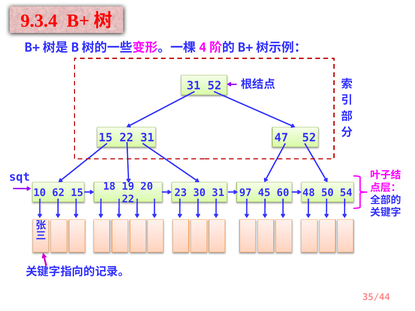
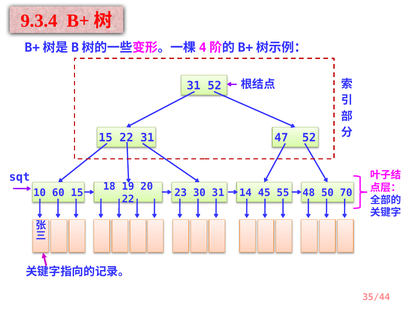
62: 62 -> 60
97: 97 -> 14
60: 60 -> 55
54: 54 -> 70
